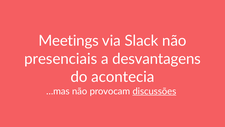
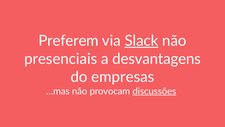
Meetings: Meetings -> Preferem
Slack underline: none -> present
acontecia: acontecia -> empresas
